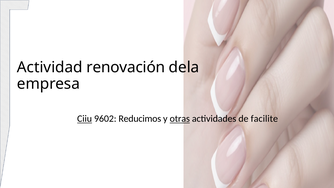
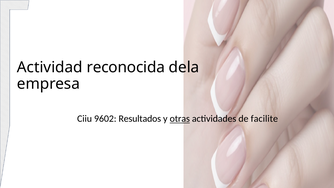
renovación: renovación -> reconocida
Ciiu underline: present -> none
Reducimos: Reducimos -> Resultados
